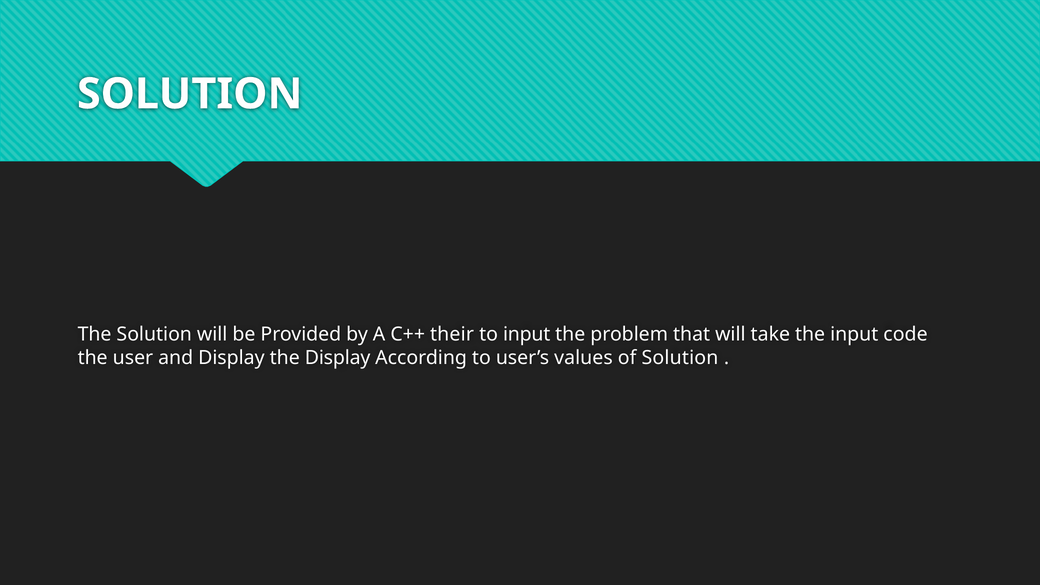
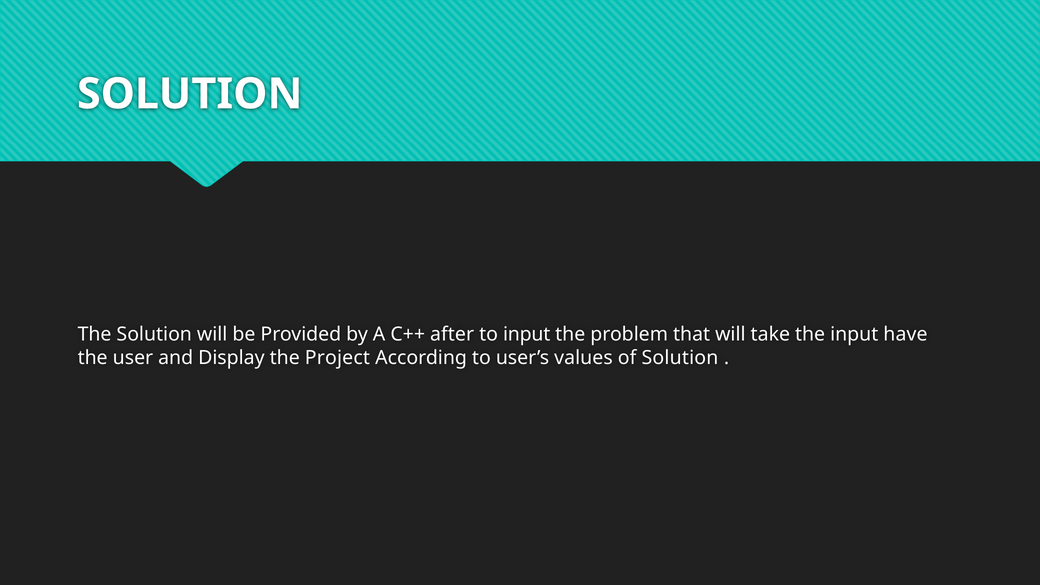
their: their -> after
code: code -> have
the Display: Display -> Project
